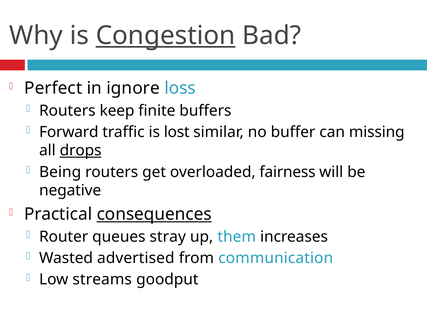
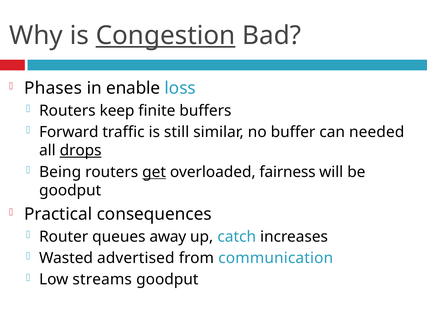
Perfect: Perfect -> Phases
ignore: ignore -> enable
lost: lost -> still
missing: missing -> needed
get underline: none -> present
negative at (70, 191): negative -> goodput
consequences underline: present -> none
stray: stray -> away
them: them -> catch
